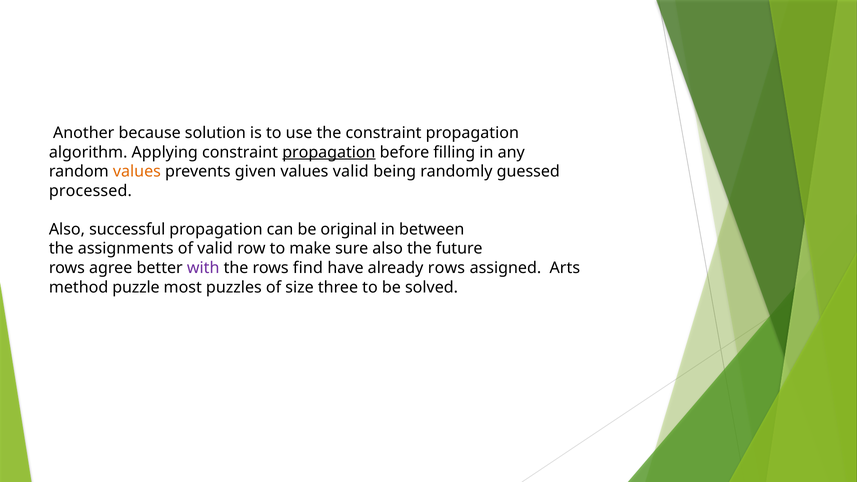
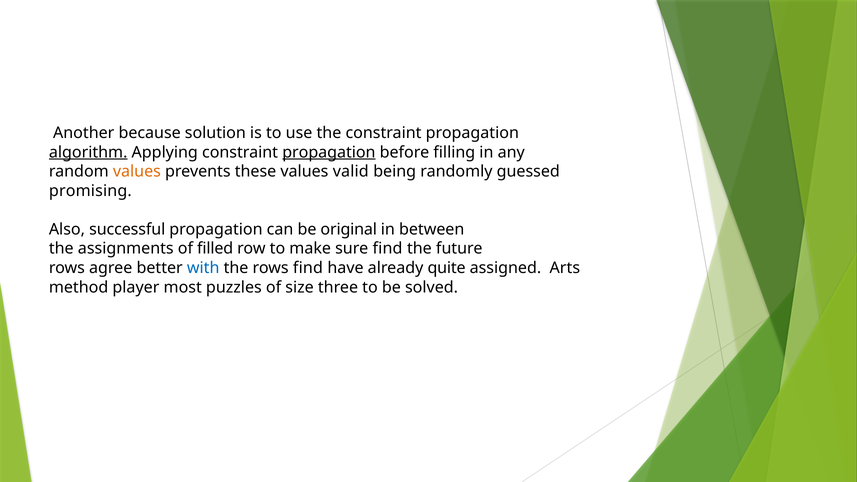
algorithm underline: none -> present
given: given -> these
processed: processed -> promising
of valid: valid -> filled
sure also: also -> find
with colour: purple -> blue
already rows: rows -> quite
puzzle: puzzle -> player
